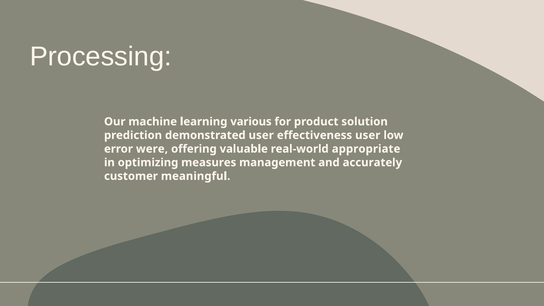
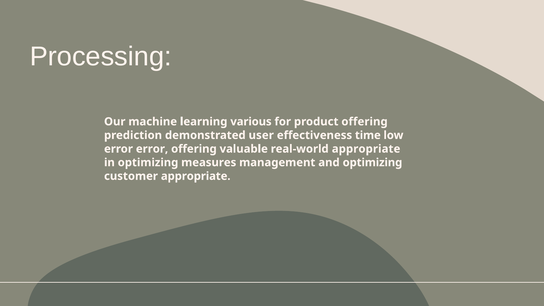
product solution: solution -> offering
effectiveness user: user -> time
error were: were -> error
and accurately: accurately -> optimizing
customer meaningful: meaningful -> appropriate
